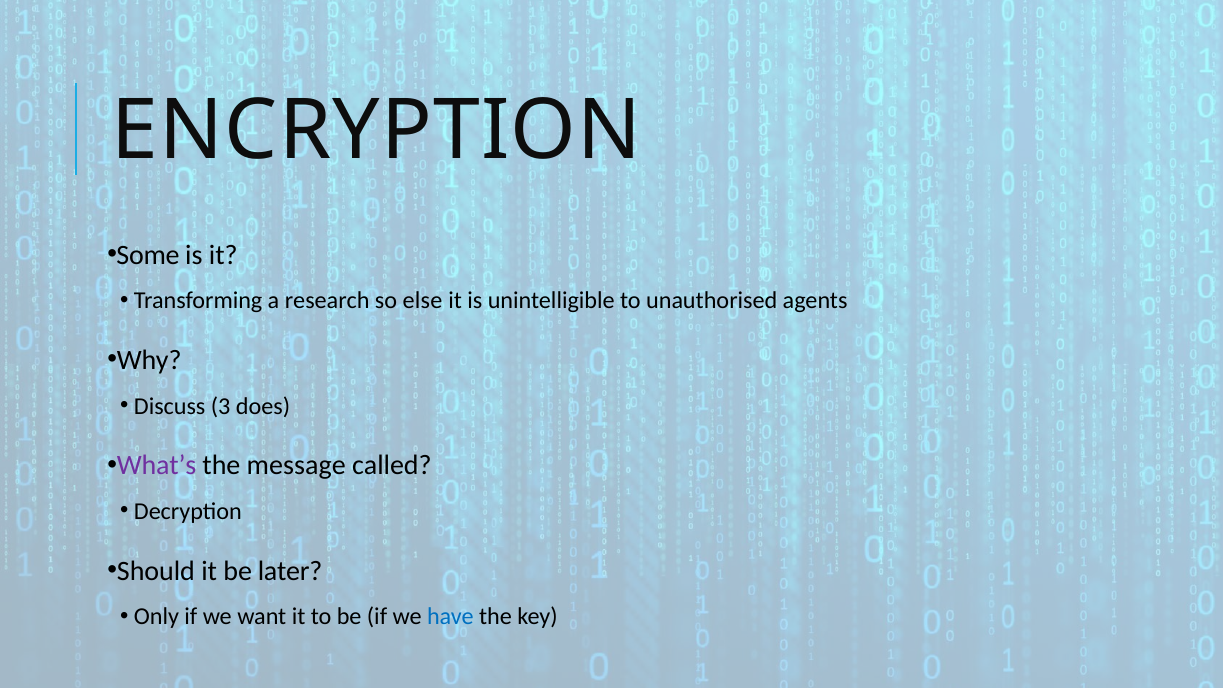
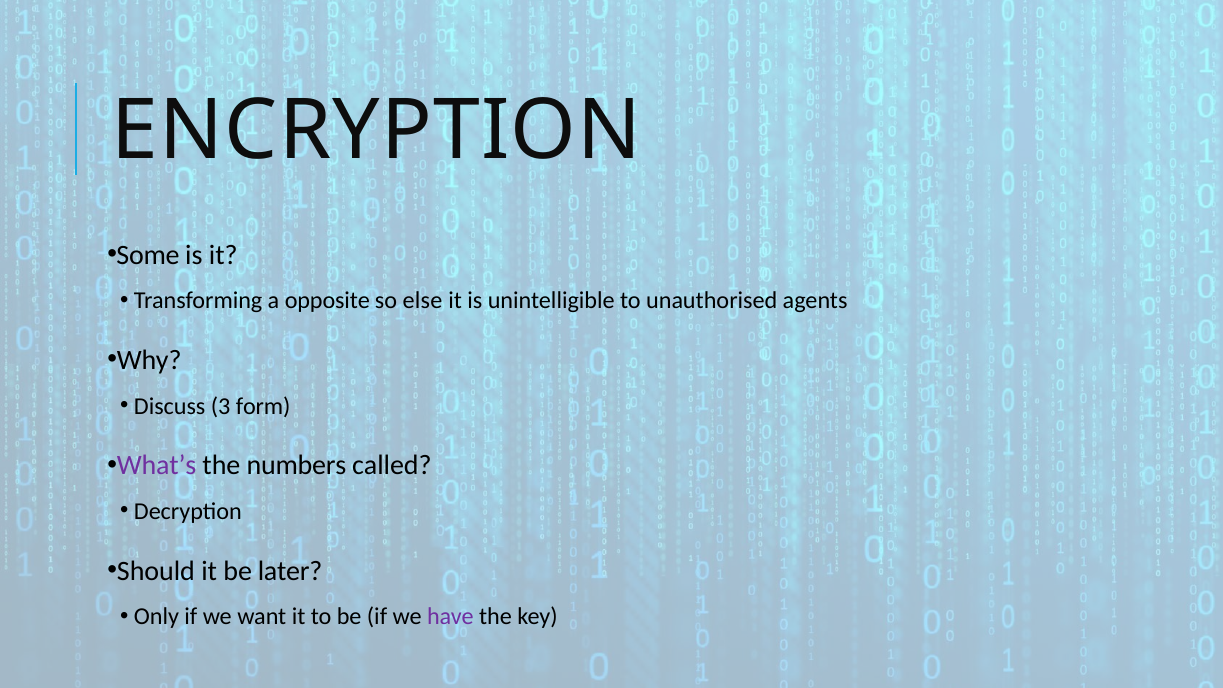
research: research -> opposite
does: does -> form
message: message -> numbers
have colour: blue -> purple
